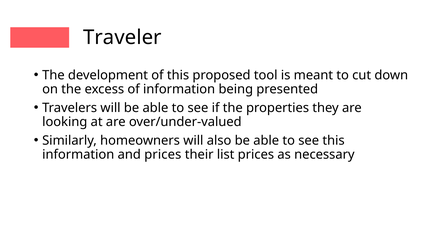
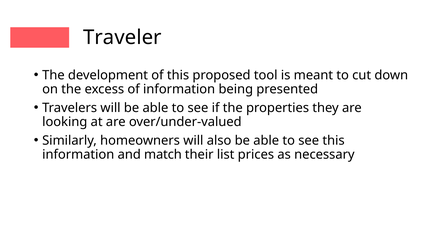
and prices: prices -> match
